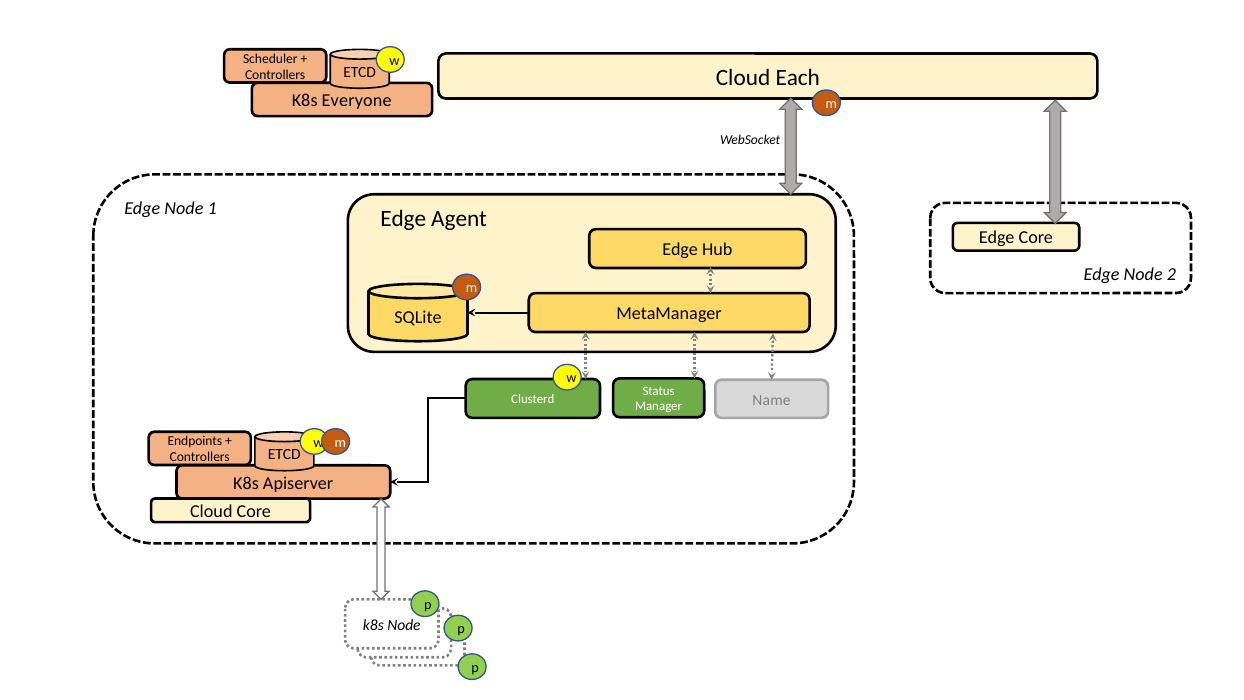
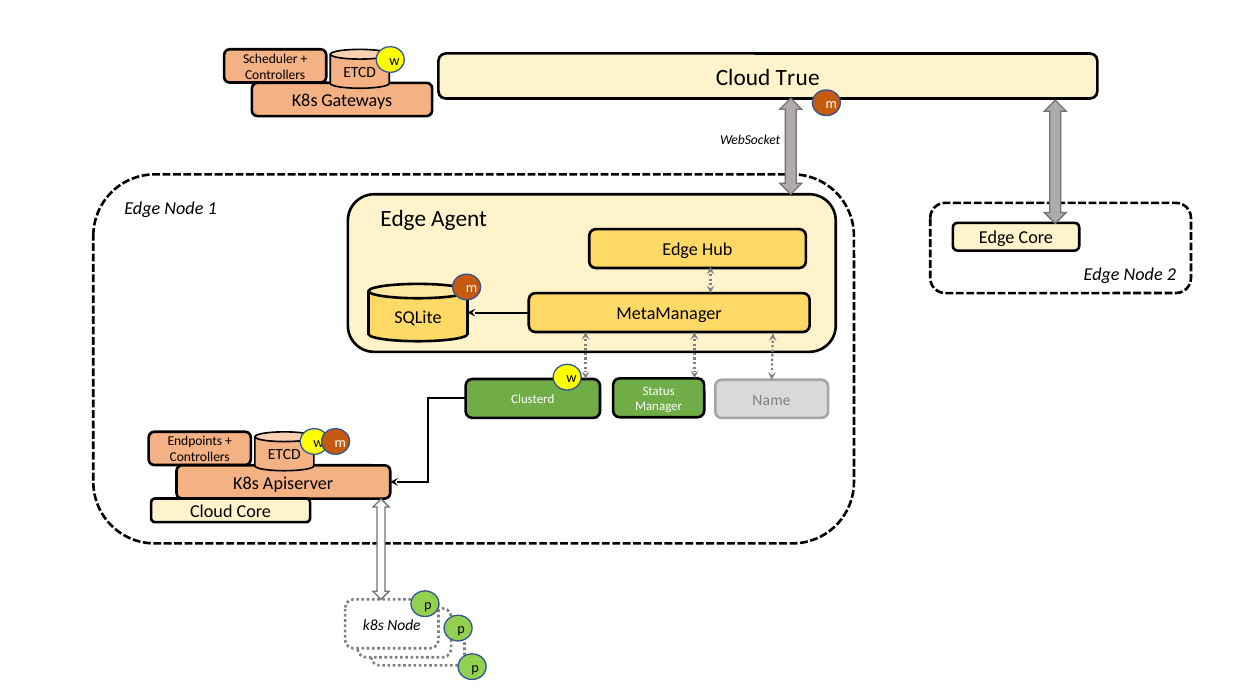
Each: Each -> True
Everyone: Everyone -> Gateways
